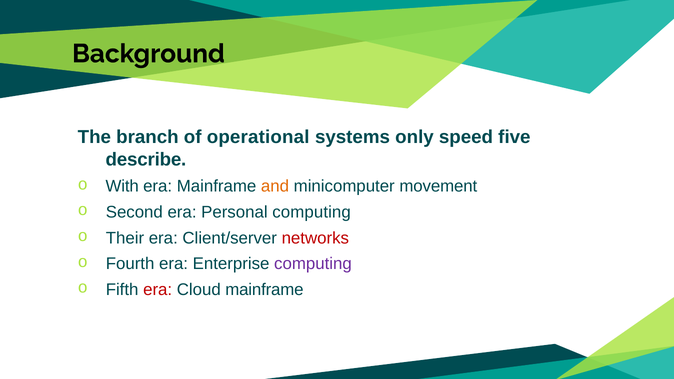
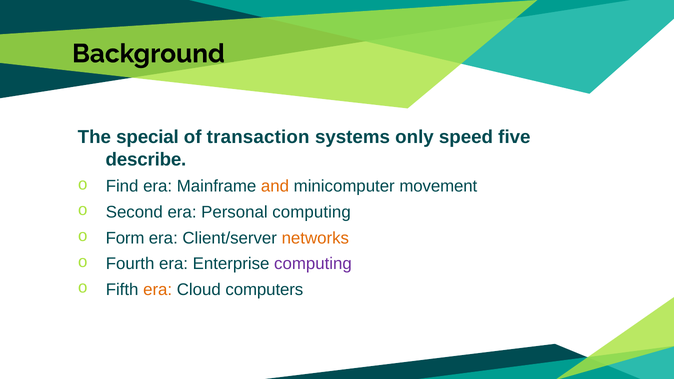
branch: branch -> special
operational: operational -> transaction
With: With -> Find
Their: Their -> Form
networks colour: red -> orange
era at (158, 290) colour: red -> orange
Cloud mainframe: mainframe -> computers
